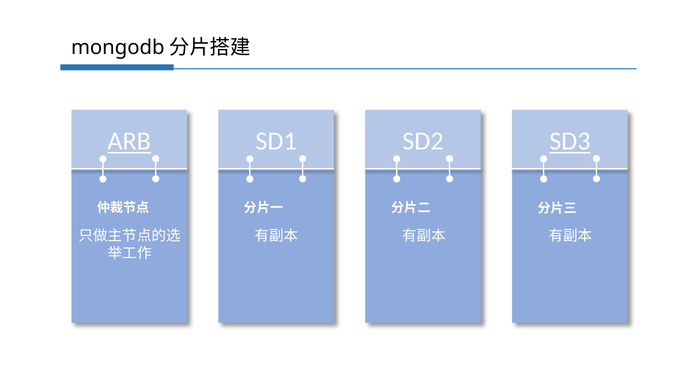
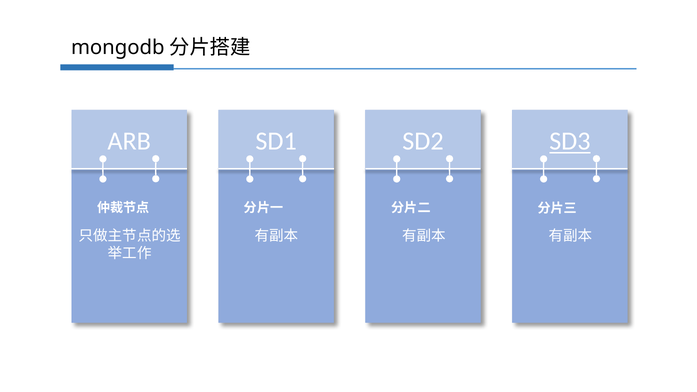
ARB underline: present -> none
